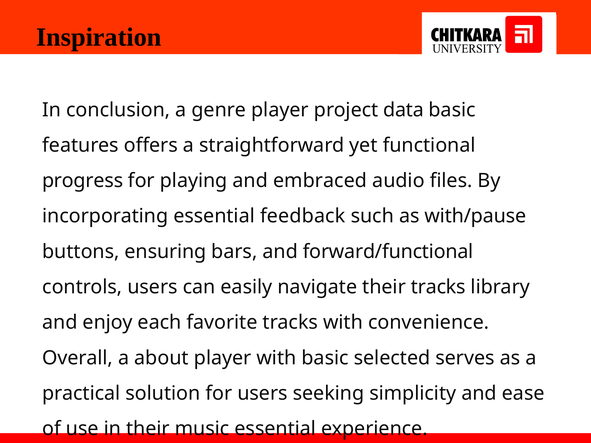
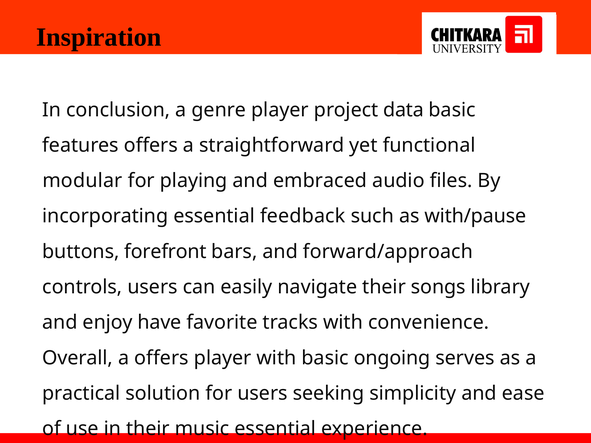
progress: progress -> modular
ensuring: ensuring -> forefront
forward/functional: forward/functional -> forward/approach
their tracks: tracks -> songs
each: each -> have
a about: about -> offers
selected: selected -> ongoing
